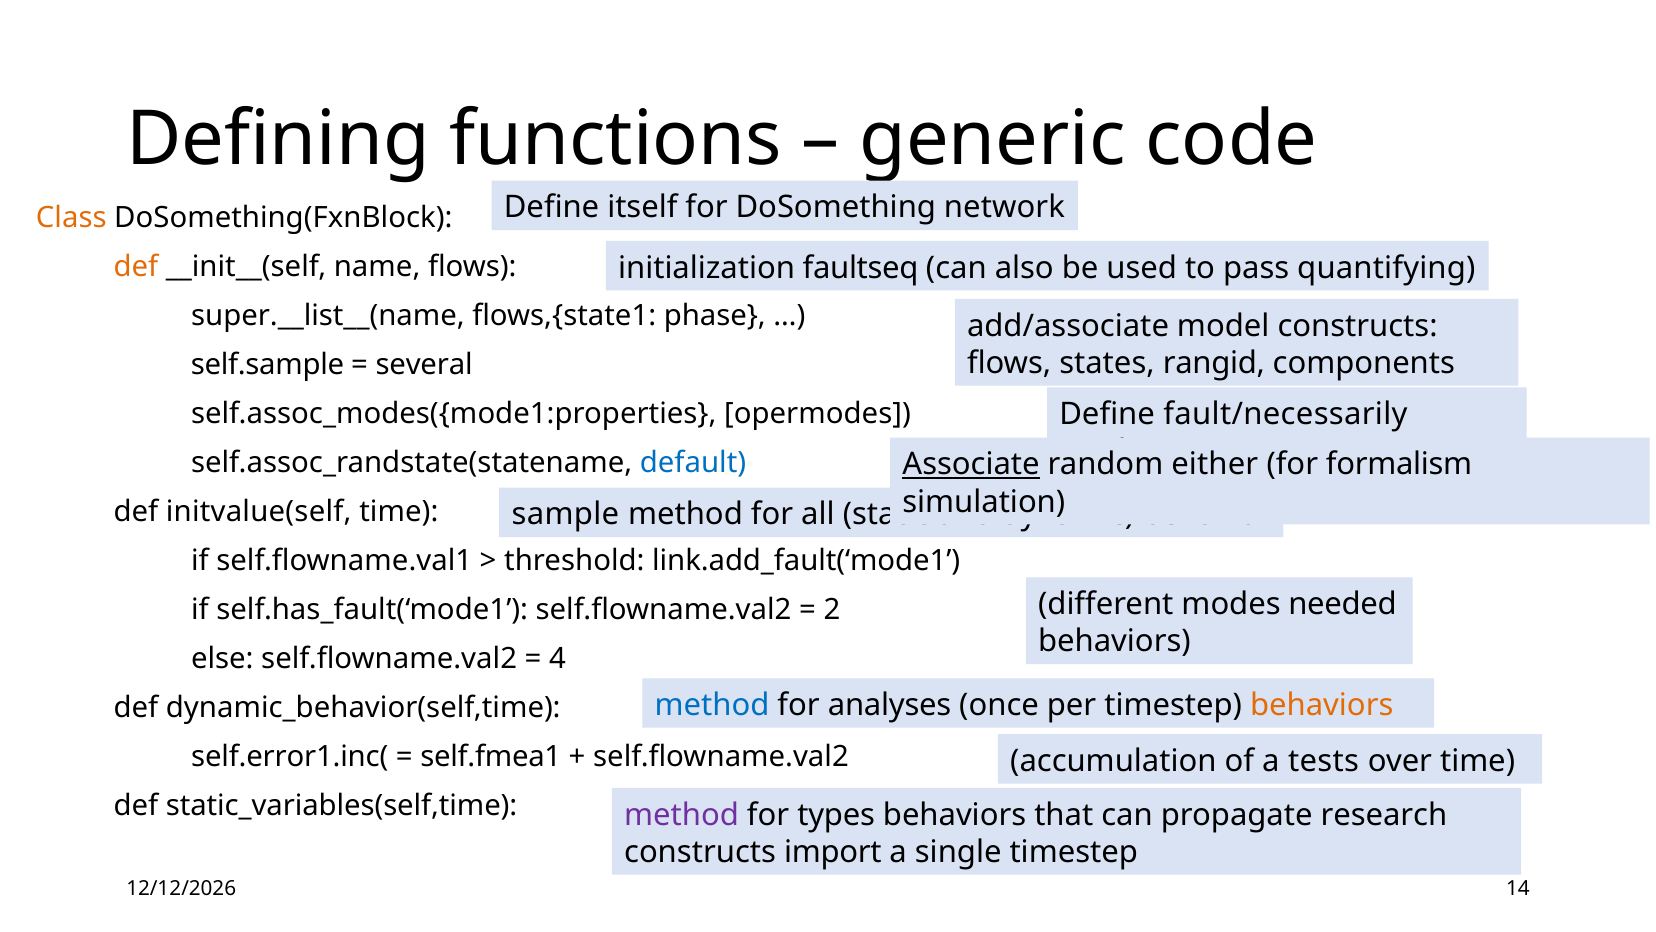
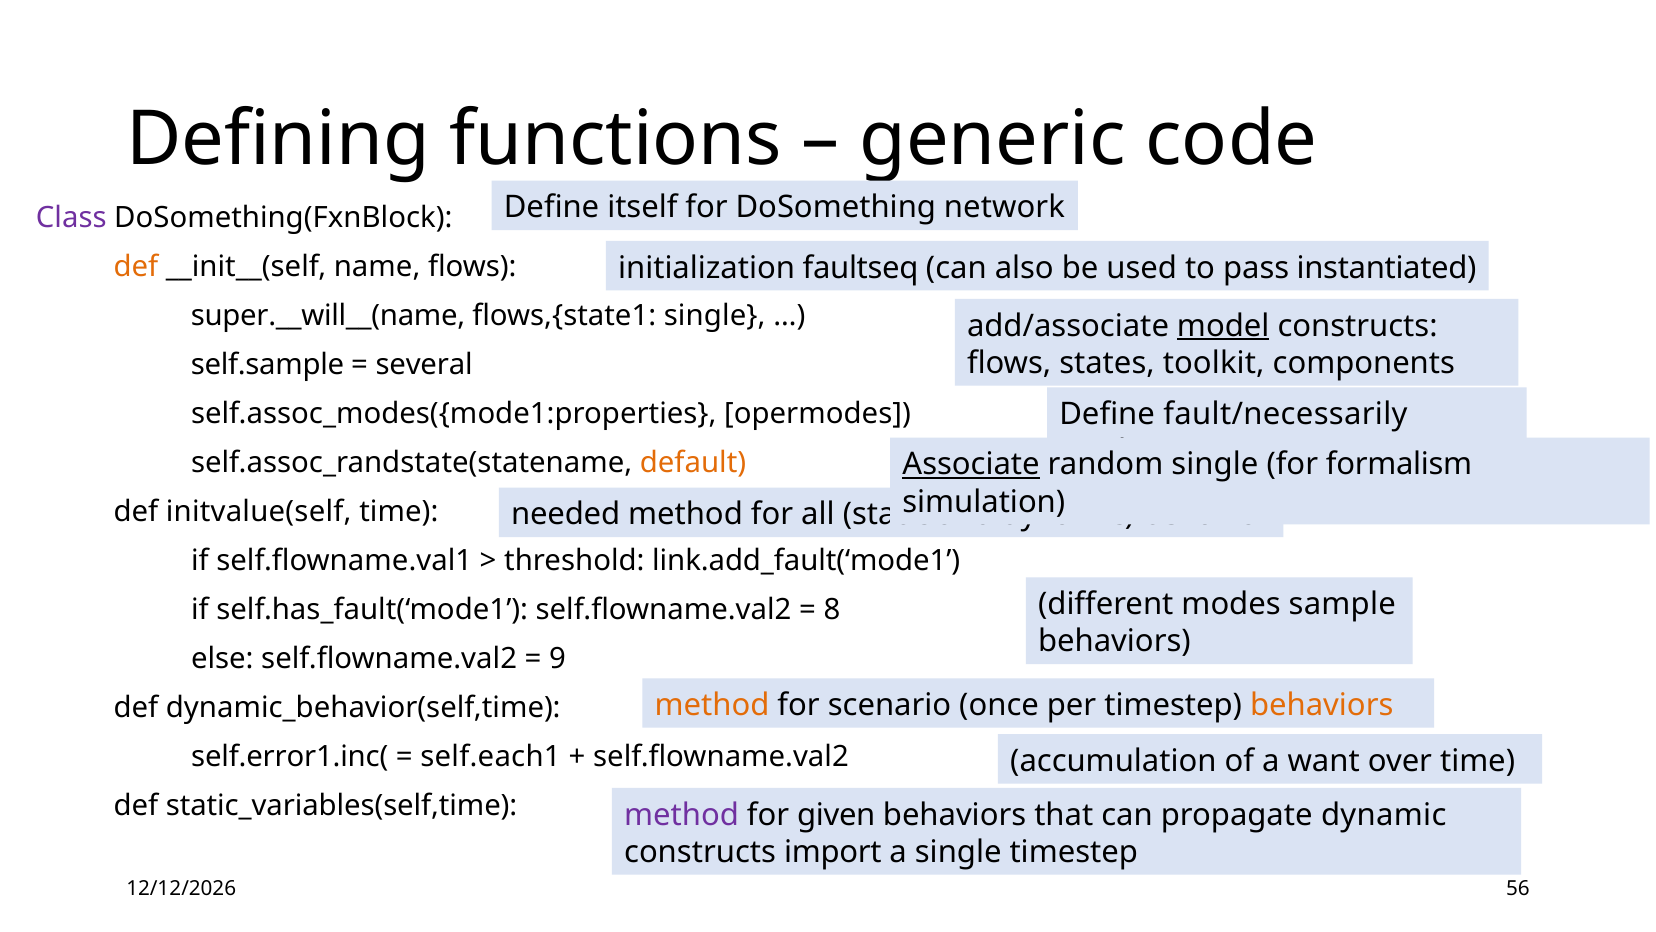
Class colour: orange -> purple
quantifying: quantifying -> instantiated
super.__list__(name: super.__list__(name -> super.__will__(name
flows,{state1 phase: phase -> single
model underline: none -> present
rangid: rangid -> toolkit
default colour: blue -> orange
either at (1215, 464): either -> single
sample: sample -> needed
needed: needed -> sample
2: 2 -> 8
4: 4 -> 9
method at (712, 705) colour: blue -> orange
analyses: analyses -> scenario
self.fmea1: self.fmea1 -> self.each1
tests: tests -> want
types: types -> given
propagate research: research -> dynamic
14: 14 -> 56
